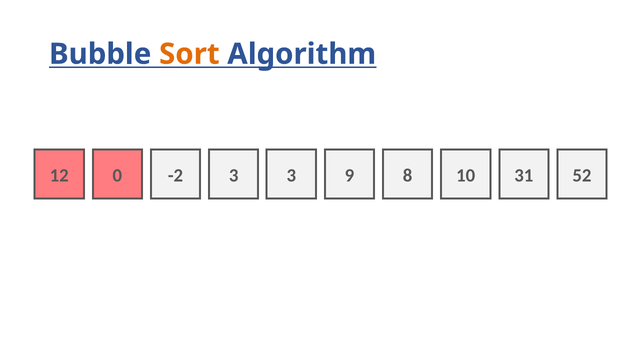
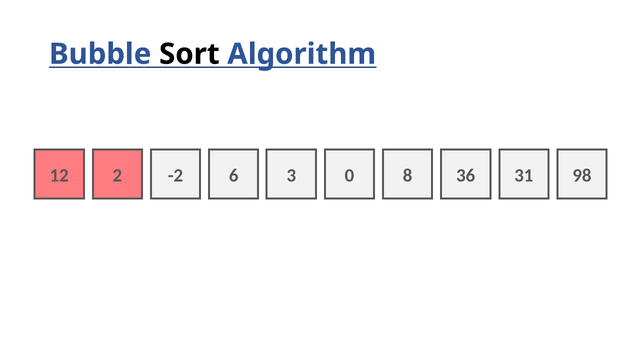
Sort colour: orange -> black
0: 0 -> 2
-2 3: 3 -> 6
9: 9 -> 0
10: 10 -> 36
52: 52 -> 98
